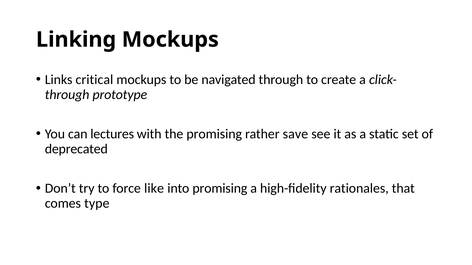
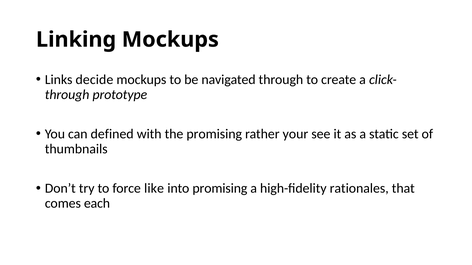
critical: critical -> decide
lectures: lectures -> defined
save: save -> your
deprecated: deprecated -> thumbnails
type: type -> each
